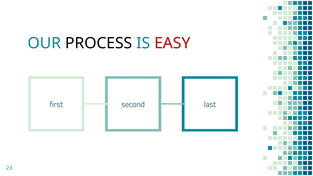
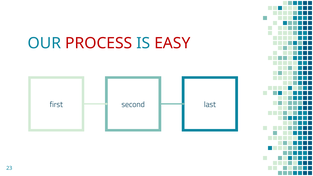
PROCESS colour: black -> red
